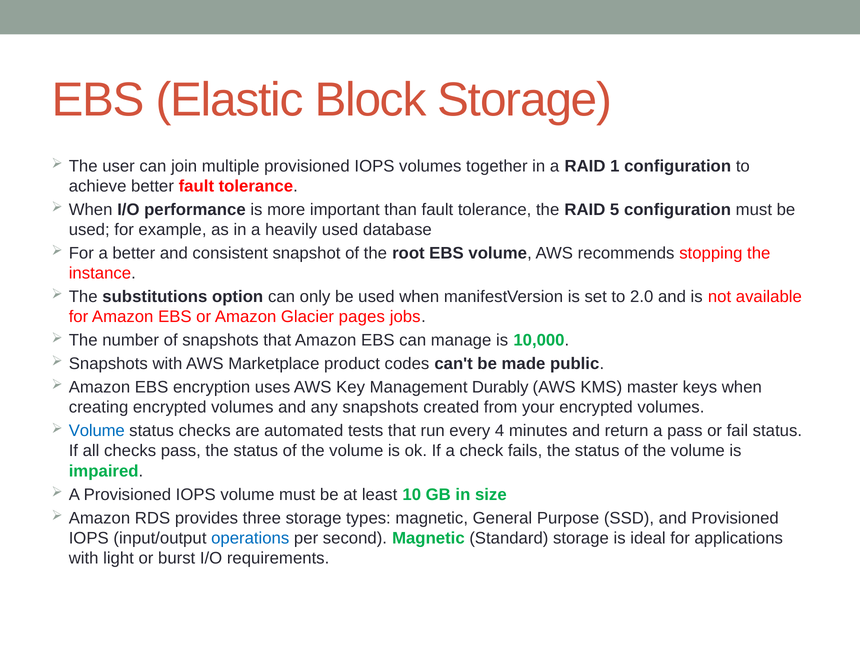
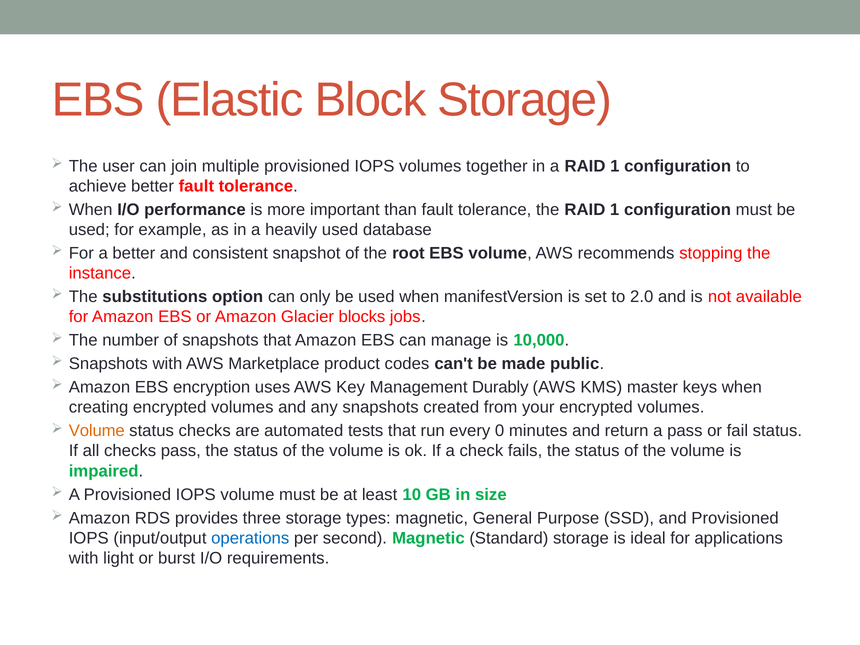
the RAID 5: 5 -> 1
pages: pages -> blocks
Volume at (97, 431) colour: blue -> orange
4: 4 -> 0
